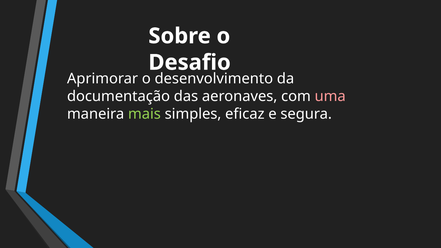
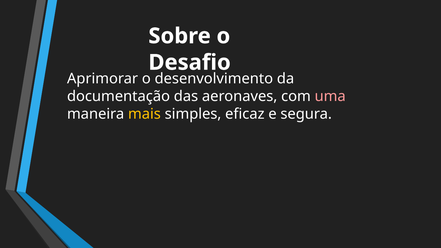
mais colour: light green -> yellow
